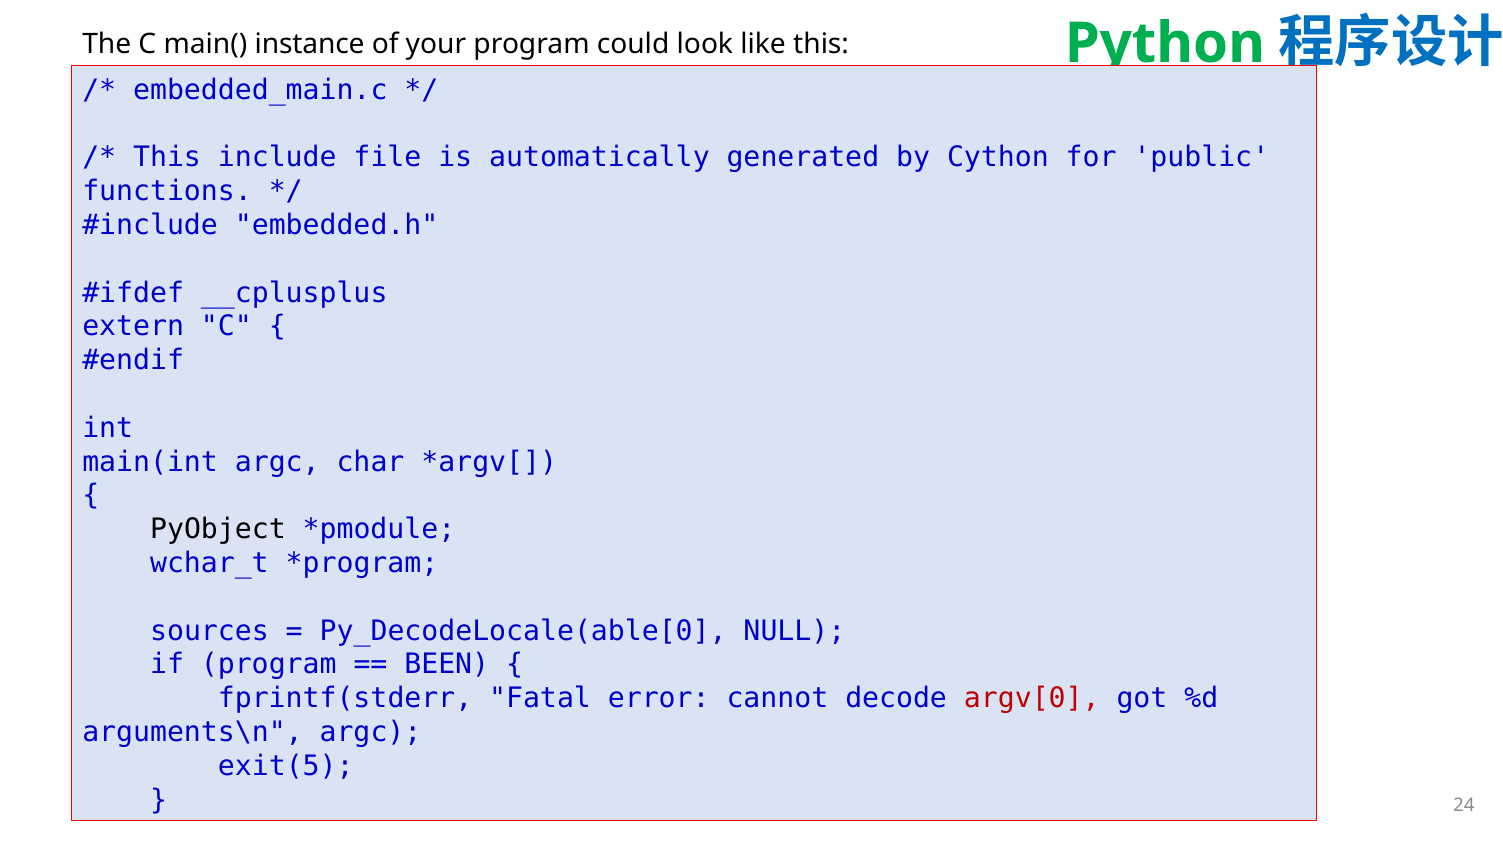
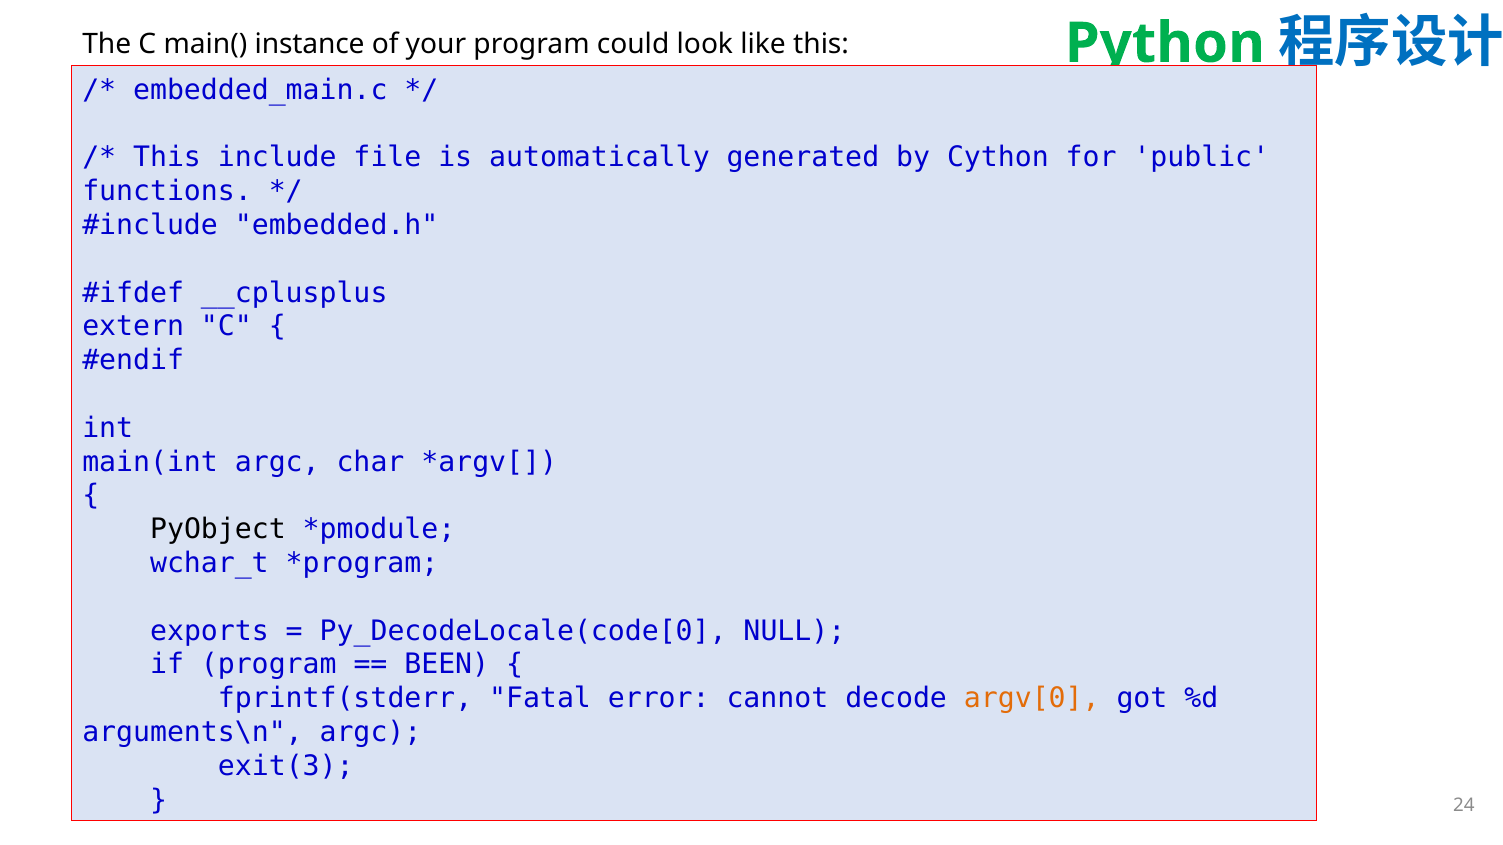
sources: sources -> exports
Py_DecodeLocale(able[0: Py_DecodeLocale(able[0 -> Py_DecodeLocale(code[0
argv[0 colour: red -> orange
exit(5: exit(5 -> exit(3
